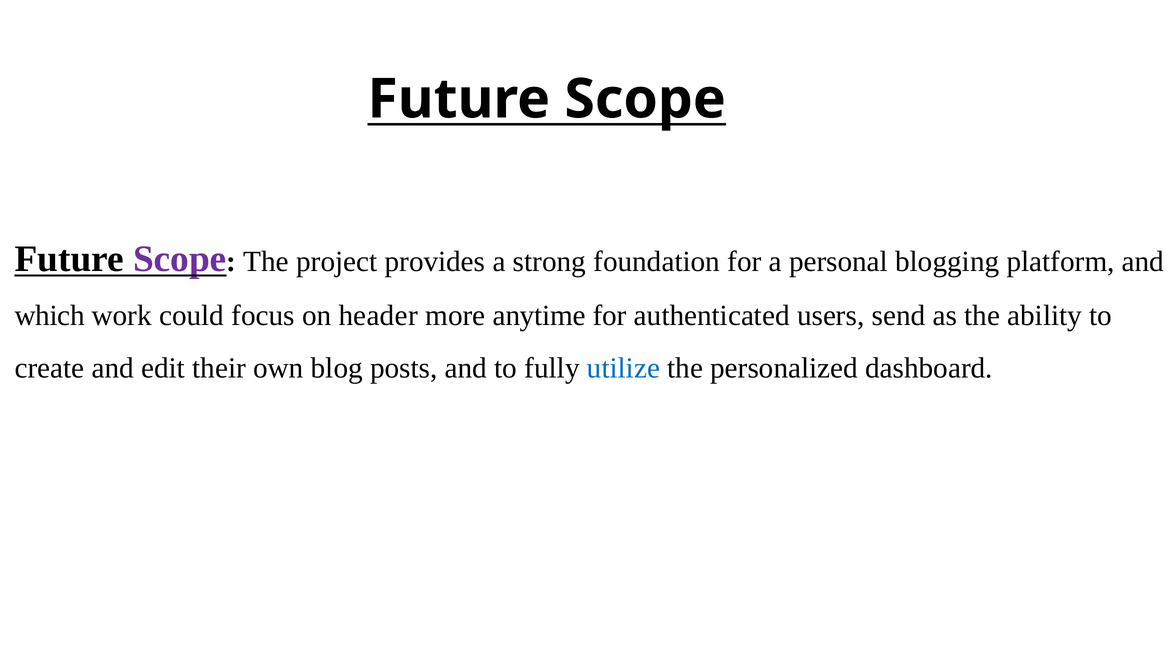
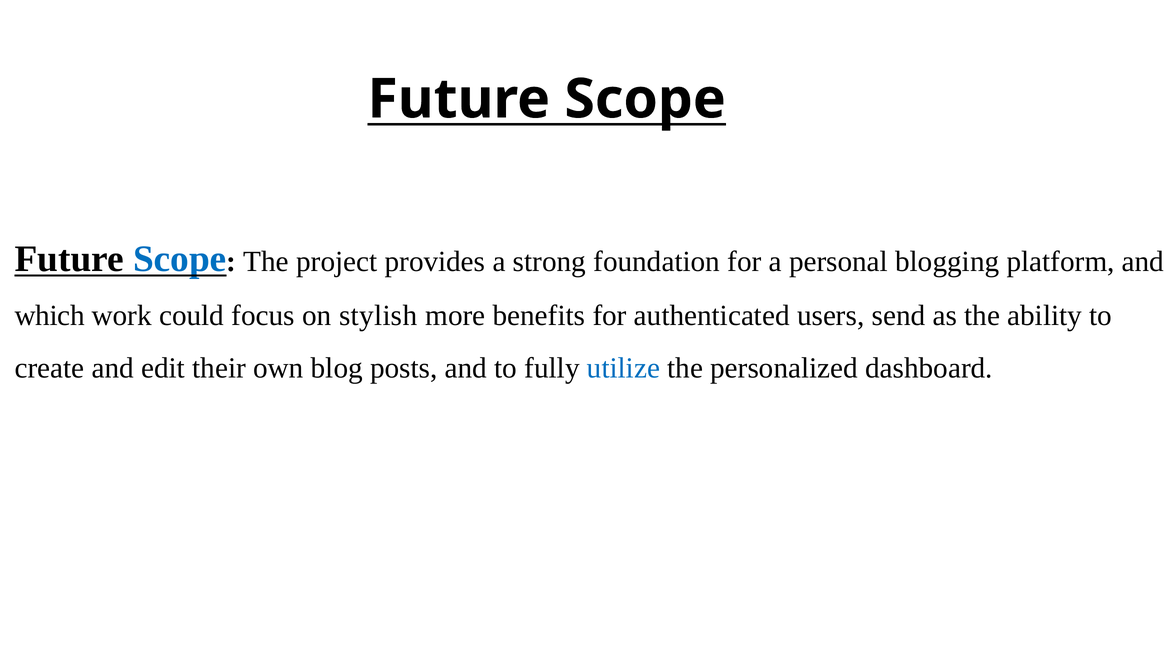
Scope at (180, 259) colour: purple -> blue
header: header -> stylish
anytime: anytime -> benefits
